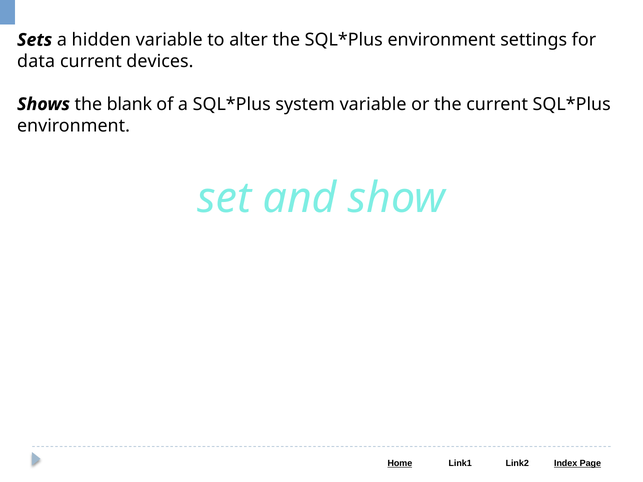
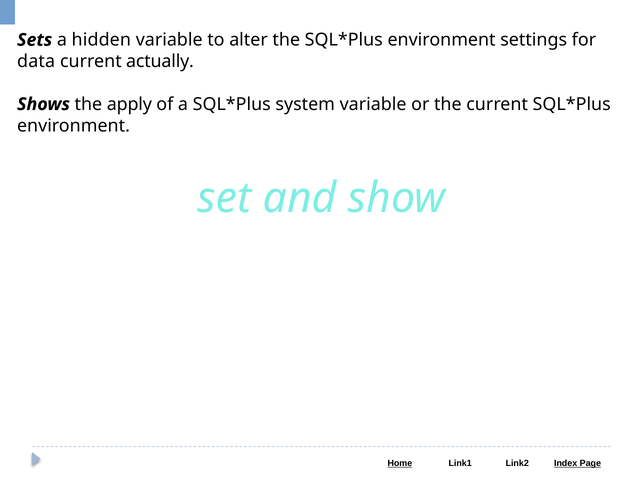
devices: devices -> actually
blank: blank -> apply
